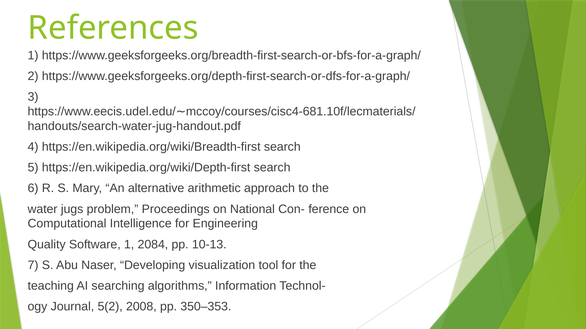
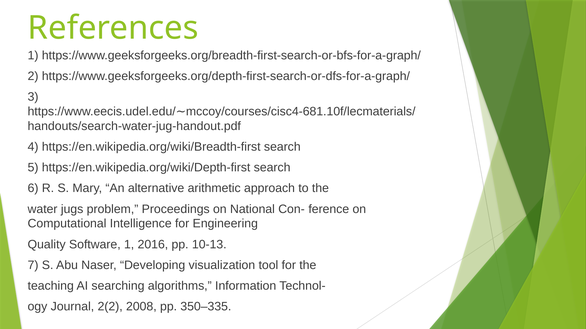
2084: 2084 -> 2016
5(2: 5(2 -> 2(2
350–353: 350–353 -> 350–335
